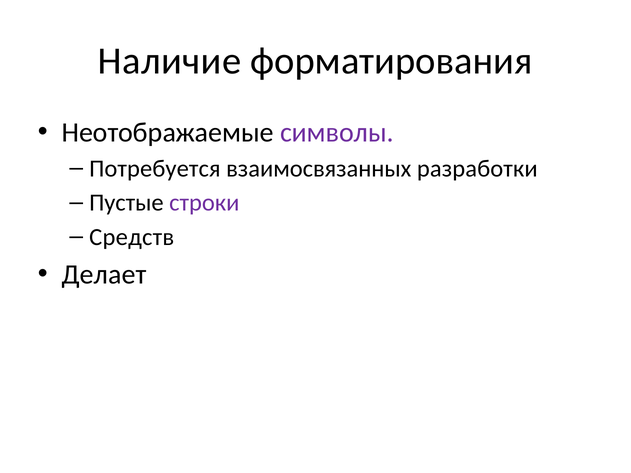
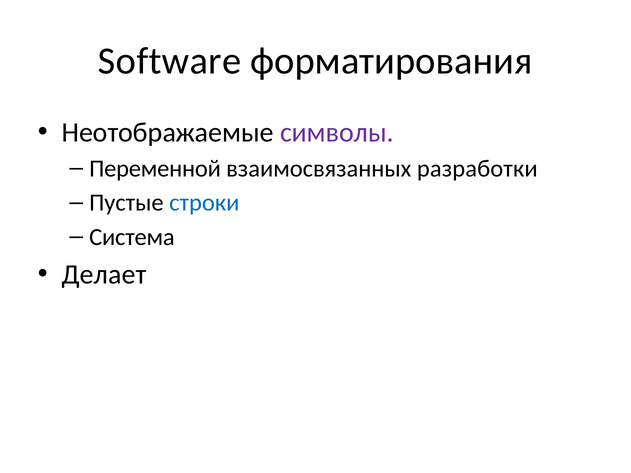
Наличие: Наличие -> Software
Потребуется: Потребуется -> Переменной
строки colour: purple -> blue
Средств: Средств -> Система
